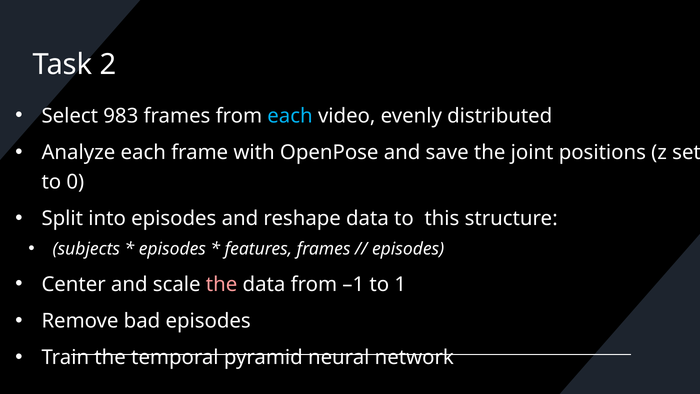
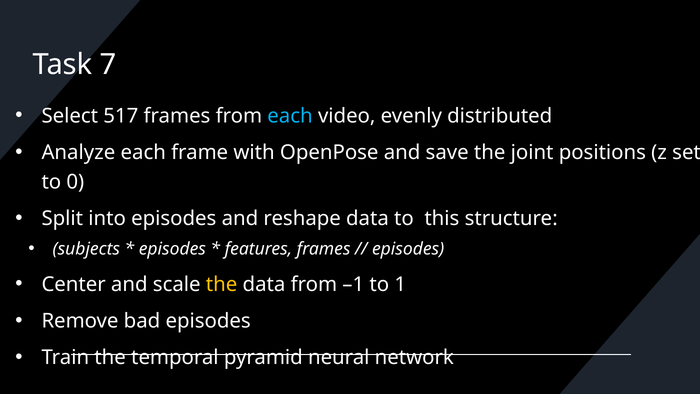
2: 2 -> 7
983: 983 -> 517
the at (222, 284) colour: pink -> yellow
